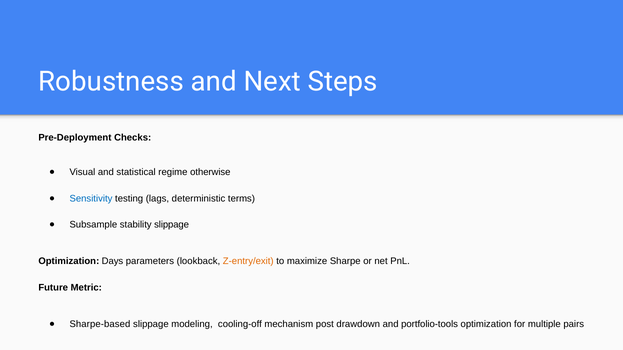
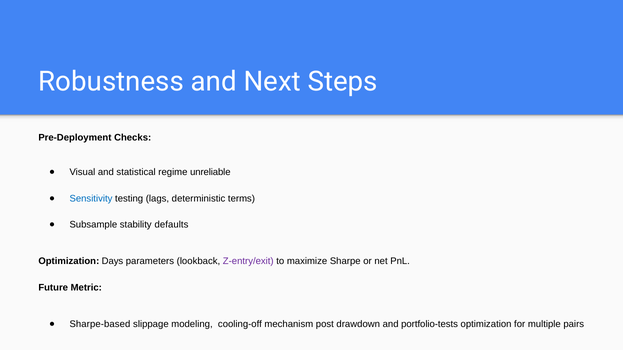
otherwise: otherwise -> unreliable
stability slippage: slippage -> defaults
Z-entry/exit colour: orange -> purple
portfolio-tools: portfolio-tools -> portfolio-tests
